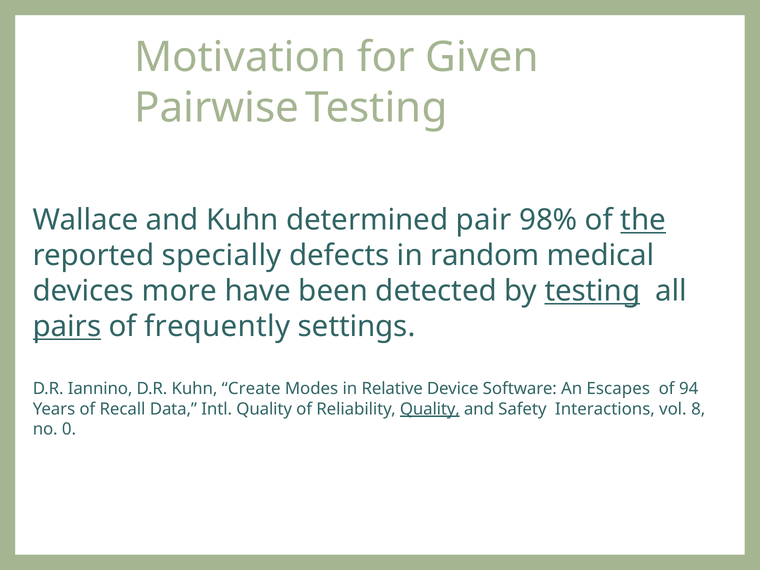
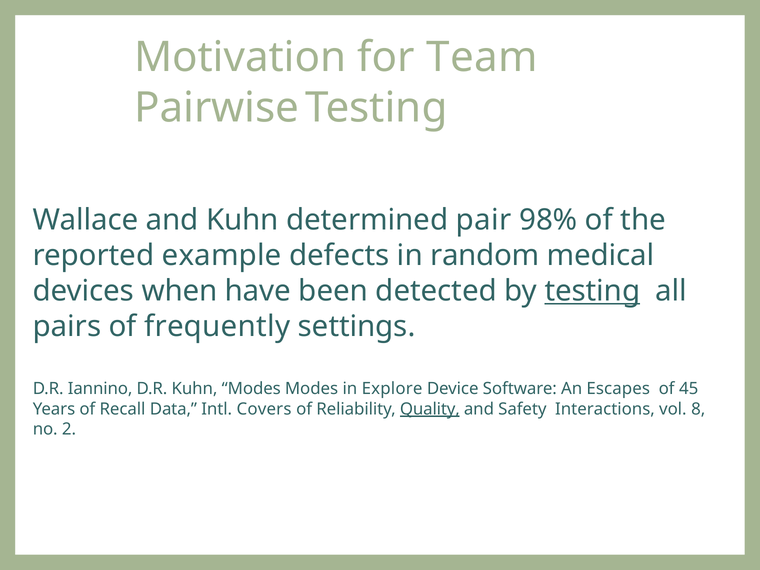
Given: Given -> Team
the underline: present -> none
specially: specially -> example
more: more -> when
pairs underline: present -> none
Kuhn Create: Create -> Modes
Relative: Relative -> Explore
94: 94 -> 45
Intl Quality: Quality -> Covers
0: 0 -> 2
